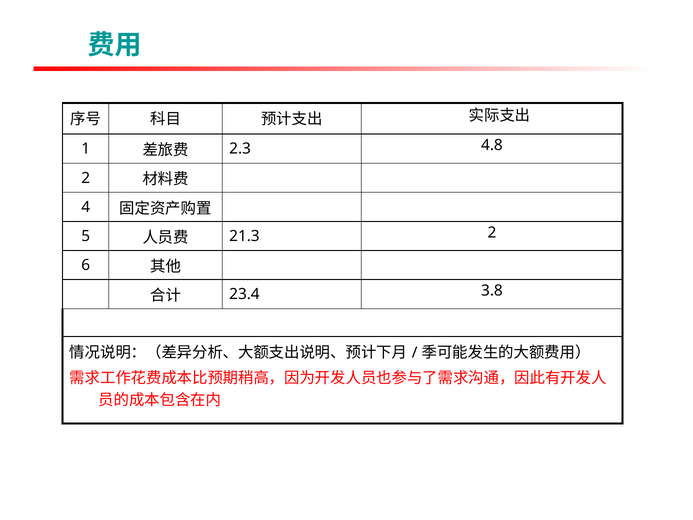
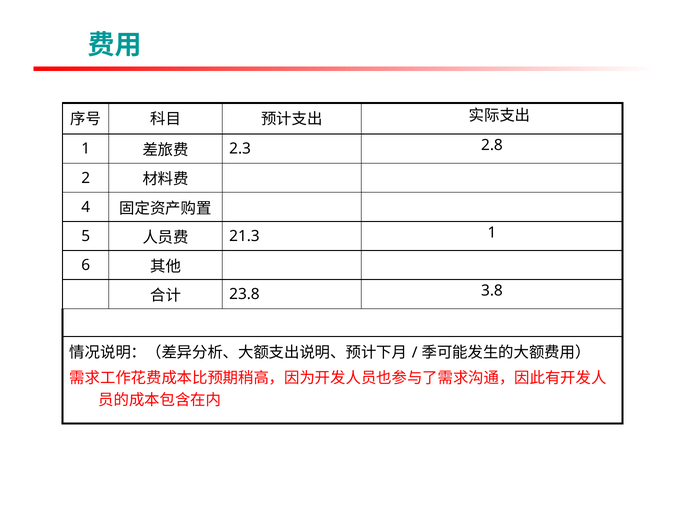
4.8: 4.8 -> 2.8
21.3 2: 2 -> 1
23.4: 23.4 -> 23.8
